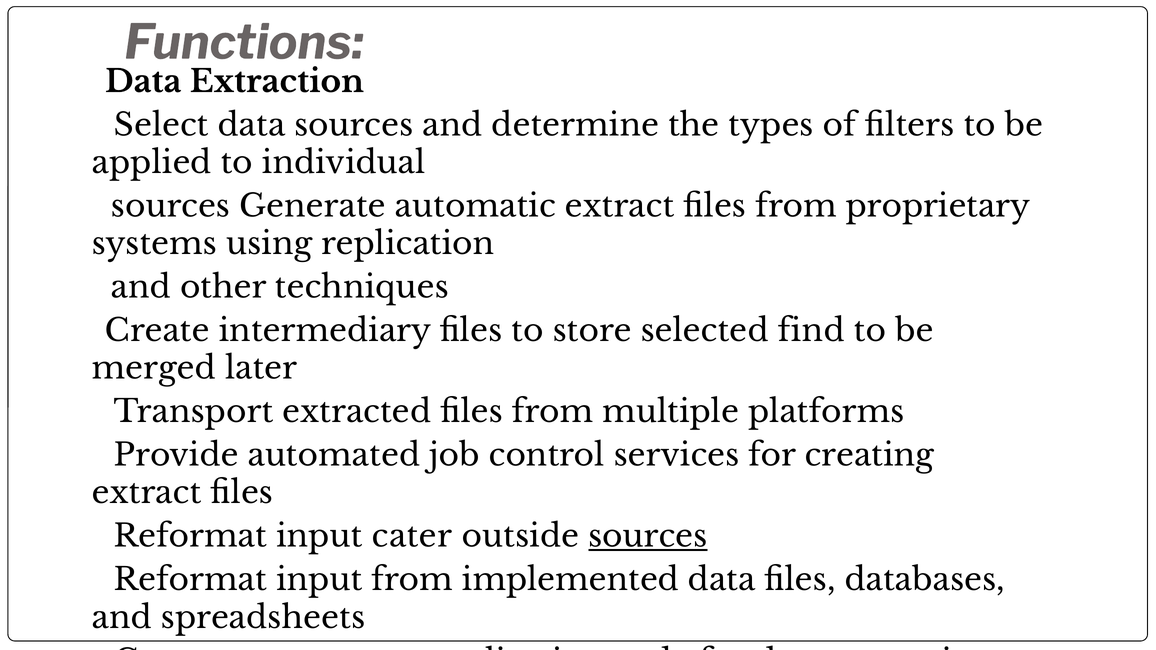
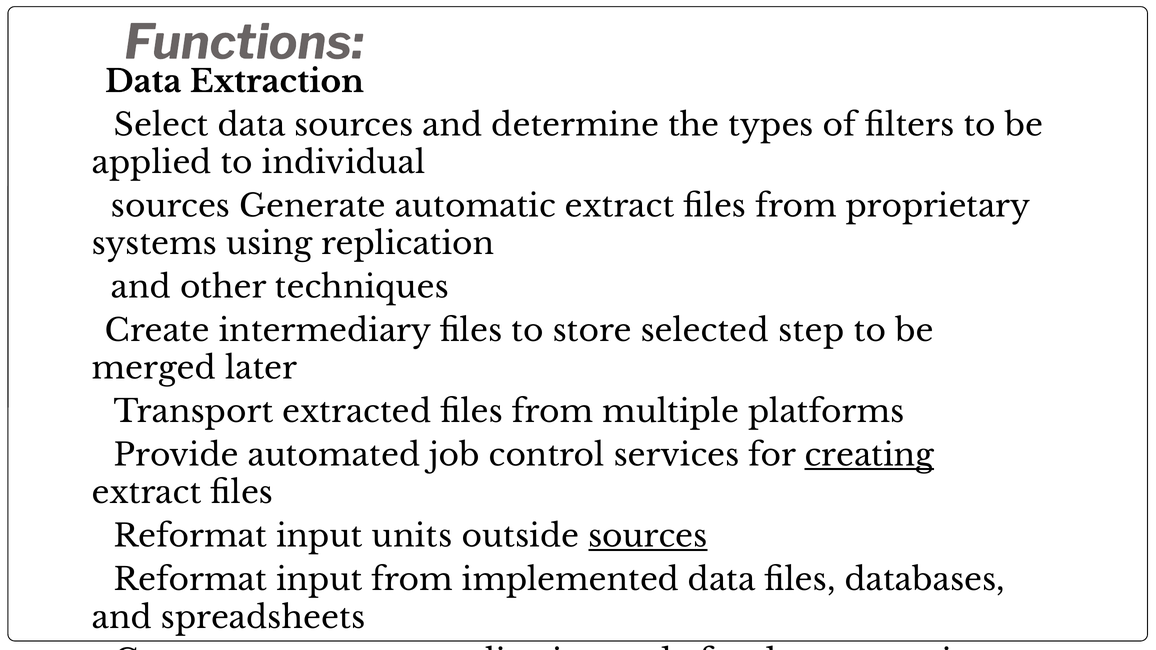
find: find -> step
creating underline: none -> present
cater: cater -> units
